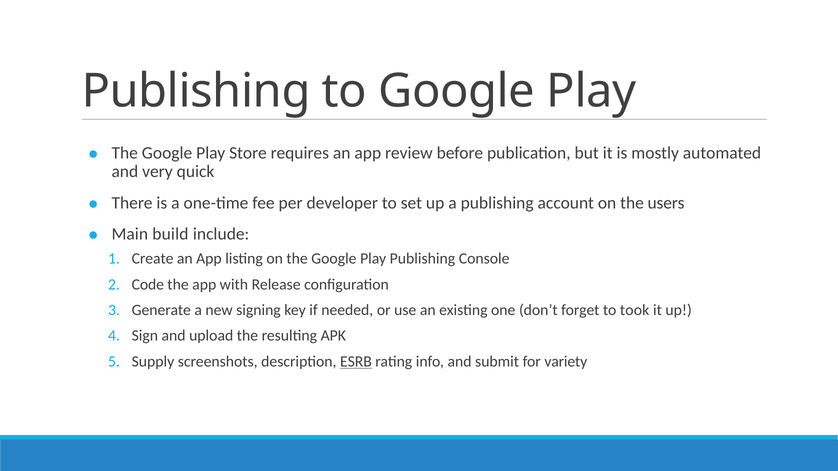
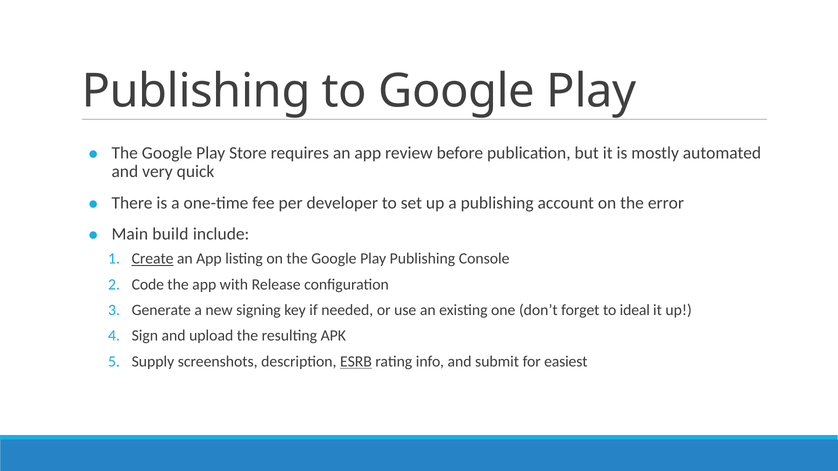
users: users -> error
Create underline: none -> present
took: took -> ideal
variety: variety -> easiest
